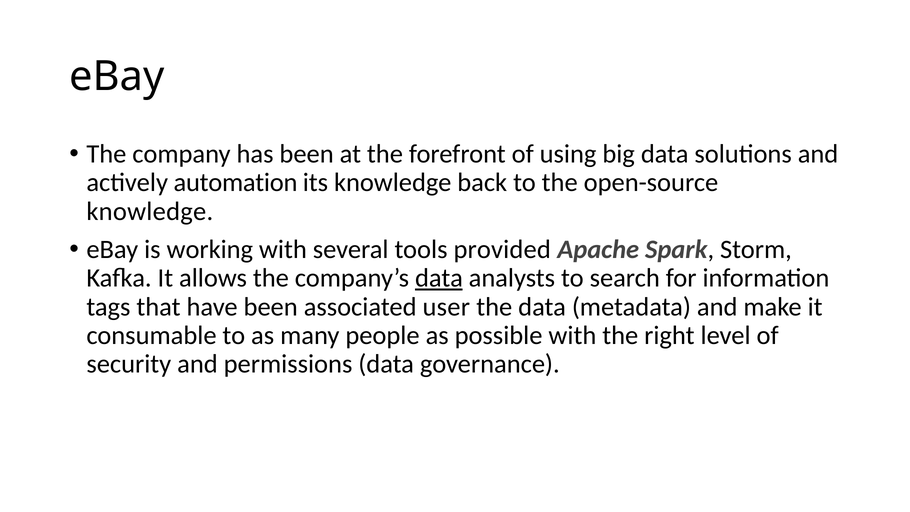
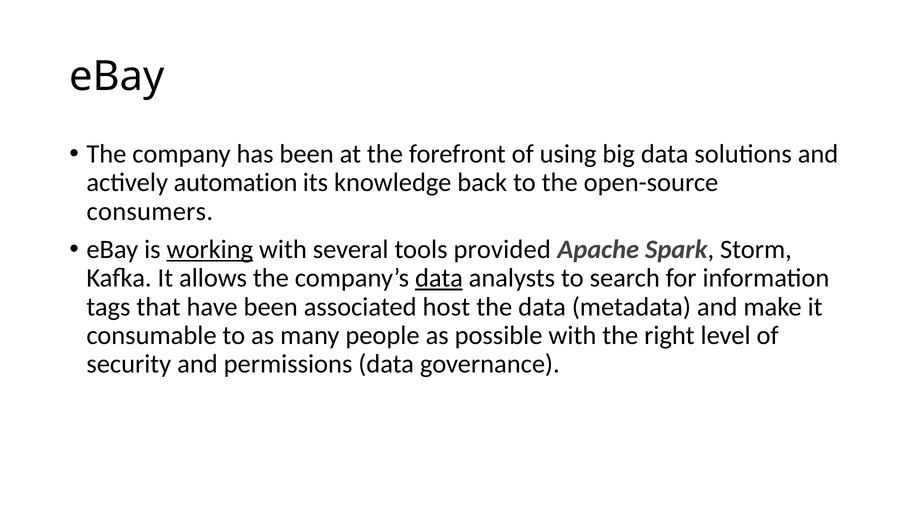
knowledge at (150, 211): knowledge -> consumers
working underline: none -> present
user: user -> host
